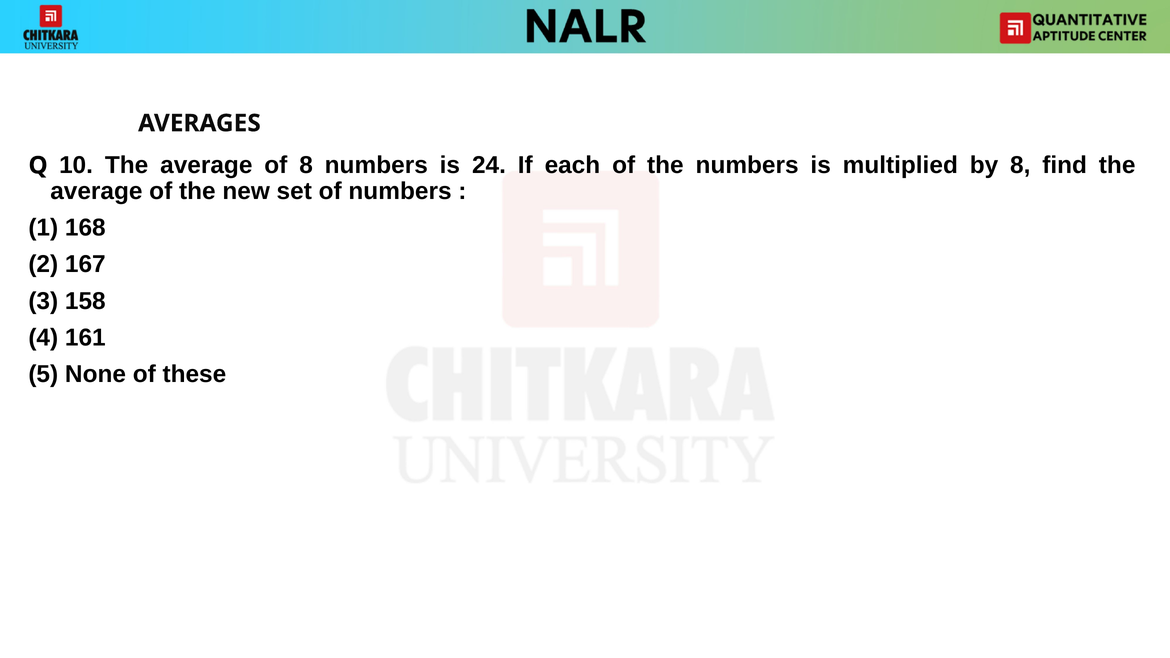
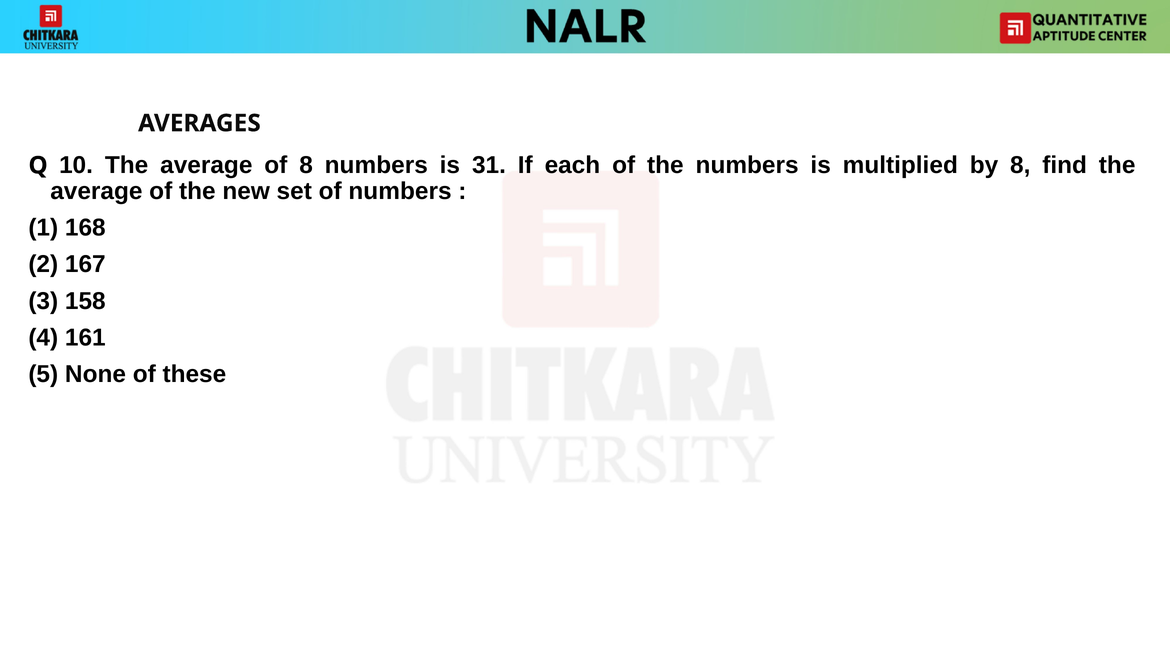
24: 24 -> 31
